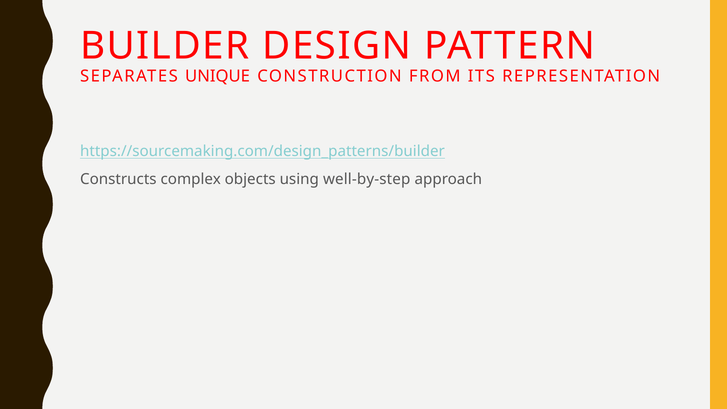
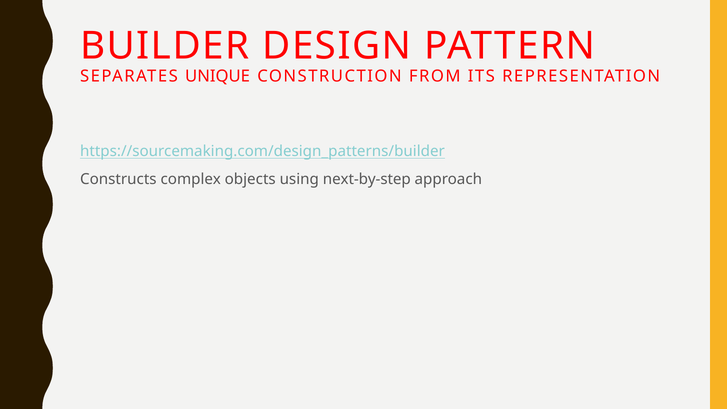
well-by-step: well-by-step -> next-by-step
